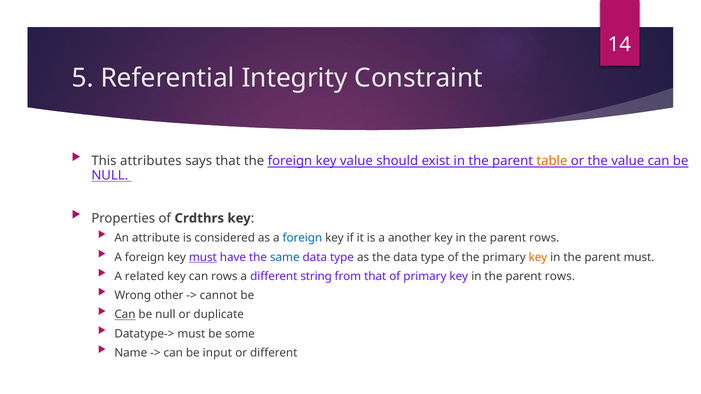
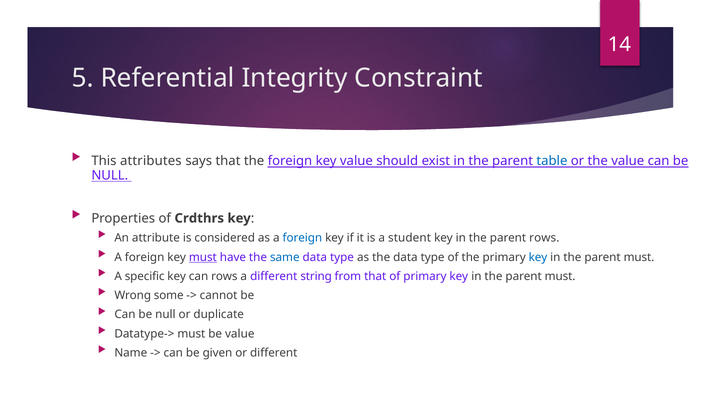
table colour: orange -> blue
another: another -> student
key at (538, 257) colour: orange -> blue
related: related -> specific
rows at (560, 277): rows -> must
other: other -> some
Can at (125, 315) underline: present -> none
be some: some -> value
input: input -> given
